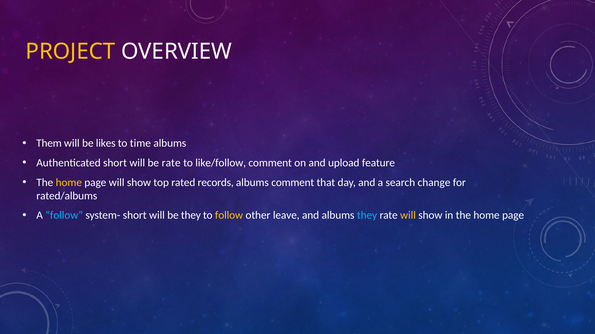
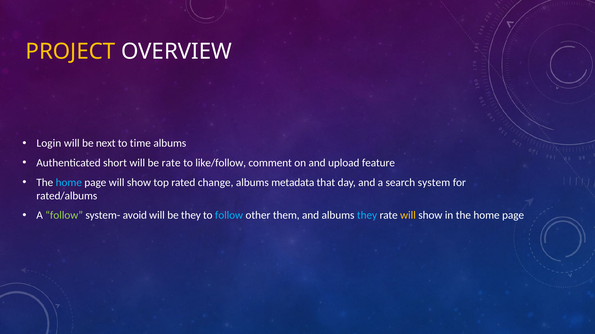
Them: Them -> Login
likes: likes -> next
home at (69, 183) colour: yellow -> light blue
records: records -> change
albums comment: comment -> metadata
change: change -> system
follow at (64, 216) colour: light blue -> light green
system- short: short -> avoid
follow at (229, 216) colour: yellow -> light blue
leave: leave -> them
